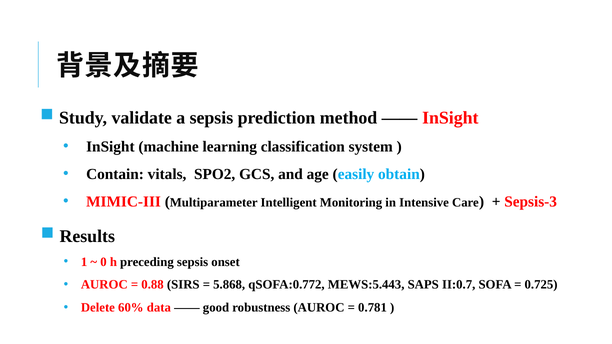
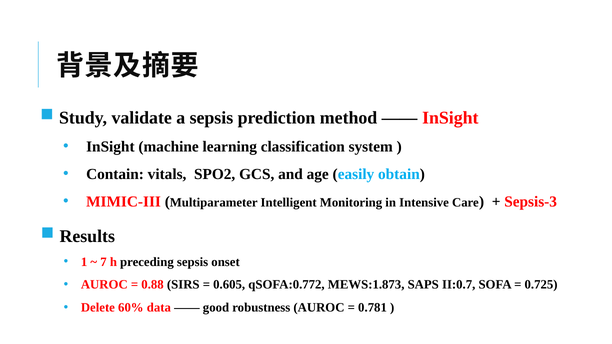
0: 0 -> 7
5.868: 5.868 -> 0.605
MEWS:5.443: MEWS:5.443 -> MEWS:1.873
